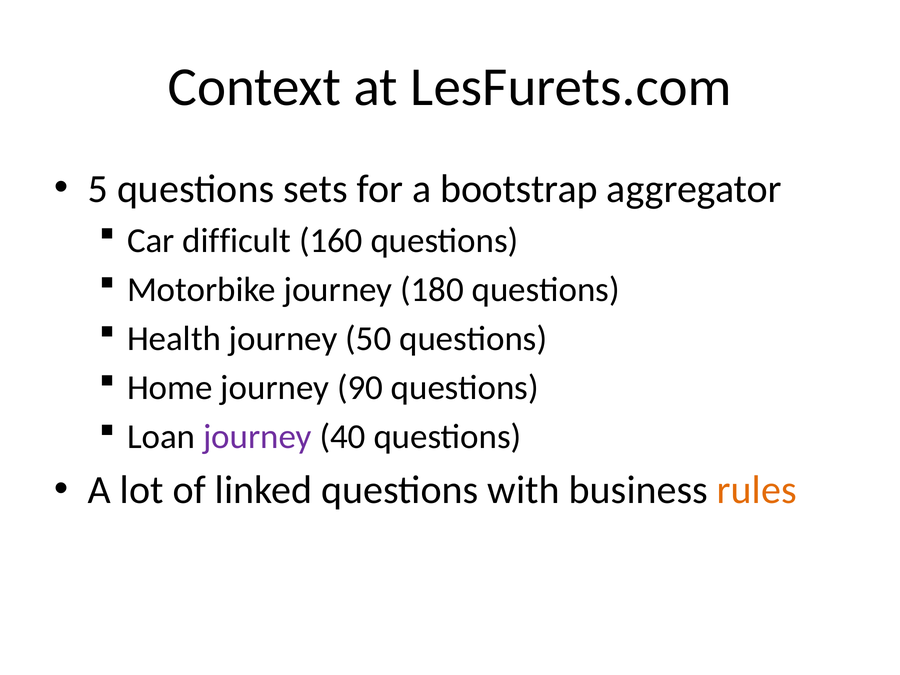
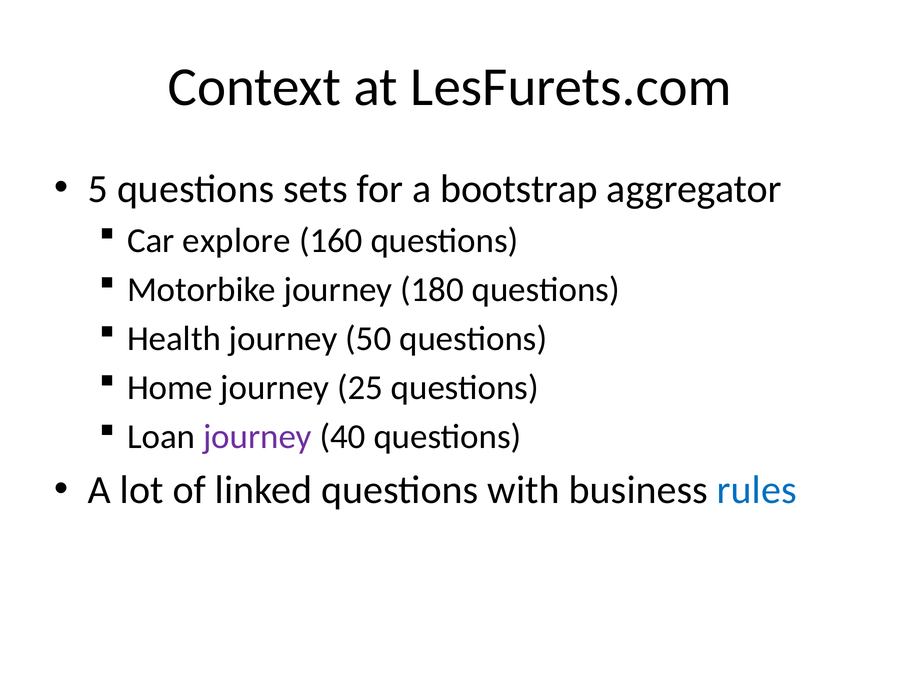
difficult: difficult -> explore
90: 90 -> 25
rules colour: orange -> blue
